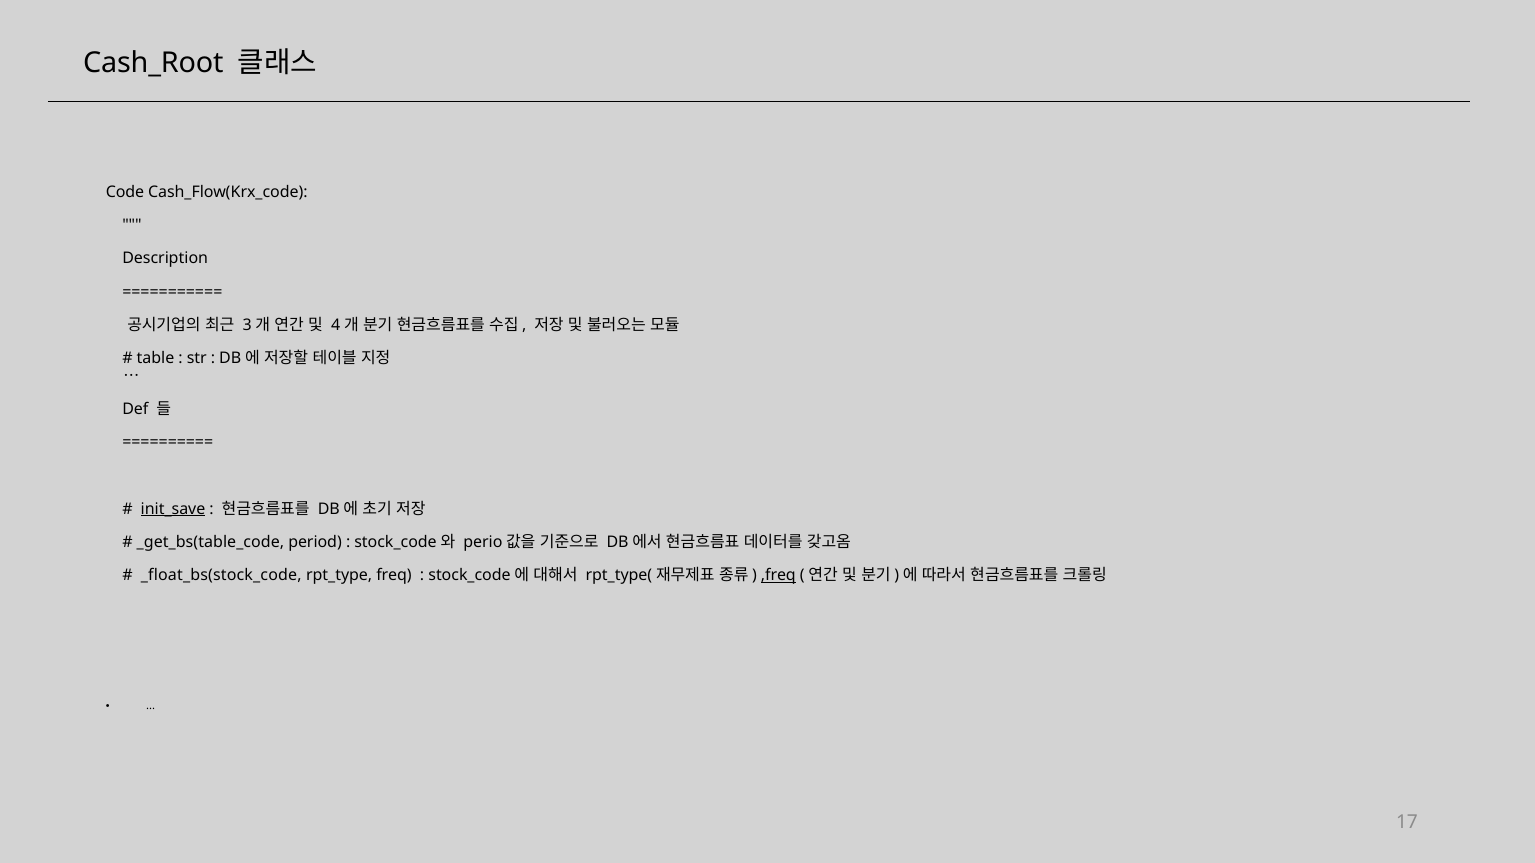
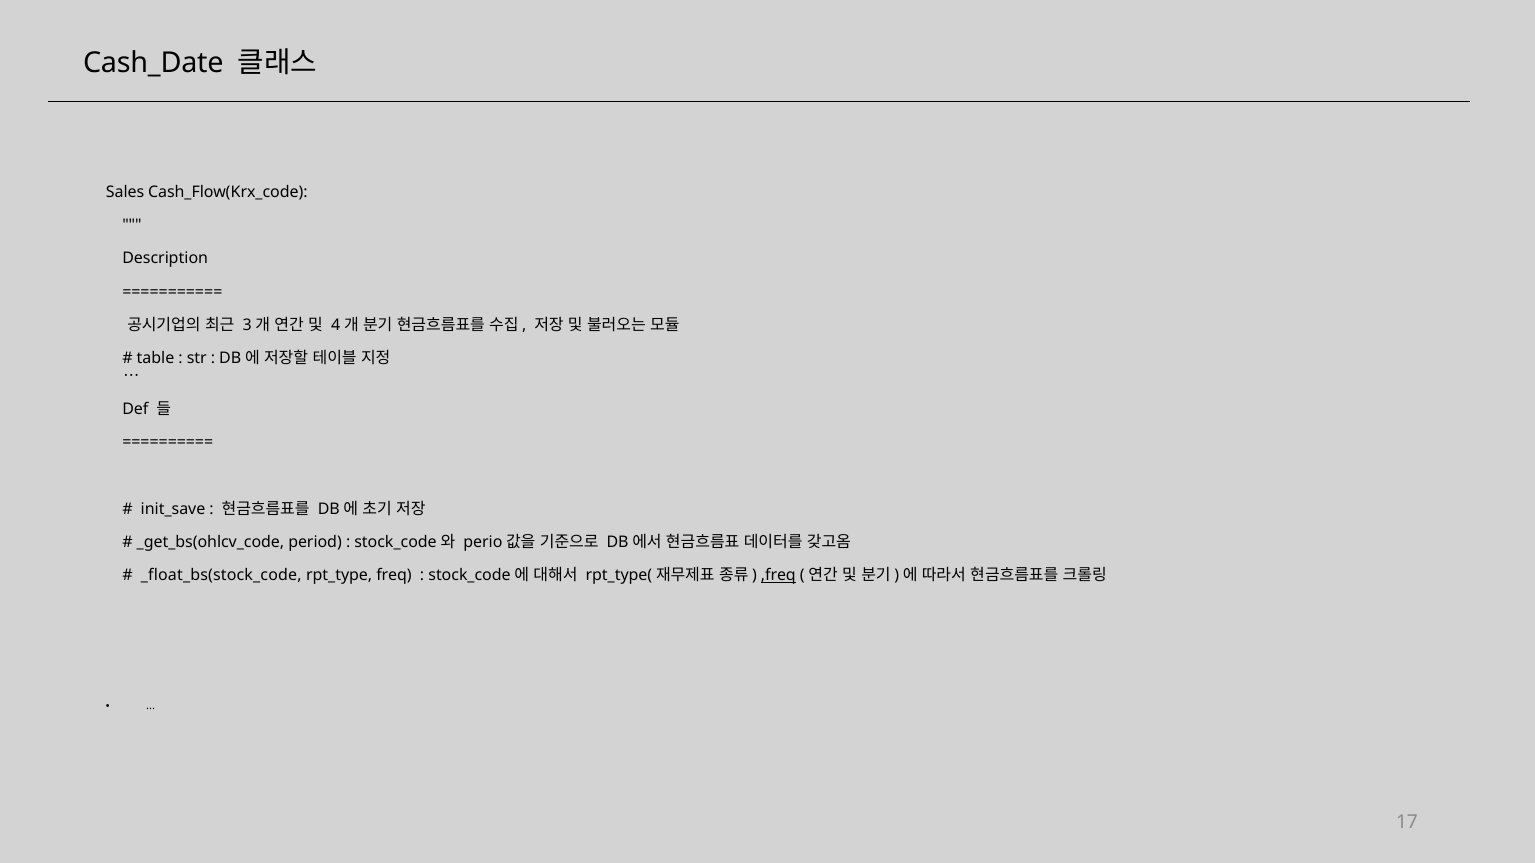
Cash_Root: Cash_Root -> Cash_Date
Code: Code -> Sales
init_save underline: present -> none
_get_bs(table_code: _get_bs(table_code -> _get_bs(ohlcv_code
